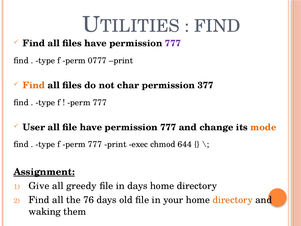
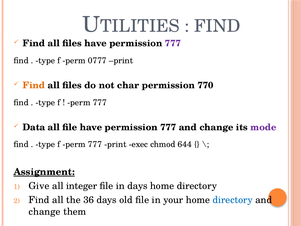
377: 377 -> 770
User: User -> Data
mode colour: orange -> purple
greedy: greedy -> integer
76: 76 -> 36
directory at (233, 200) colour: orange -> blue
waking at (45, 211): waking -> change
